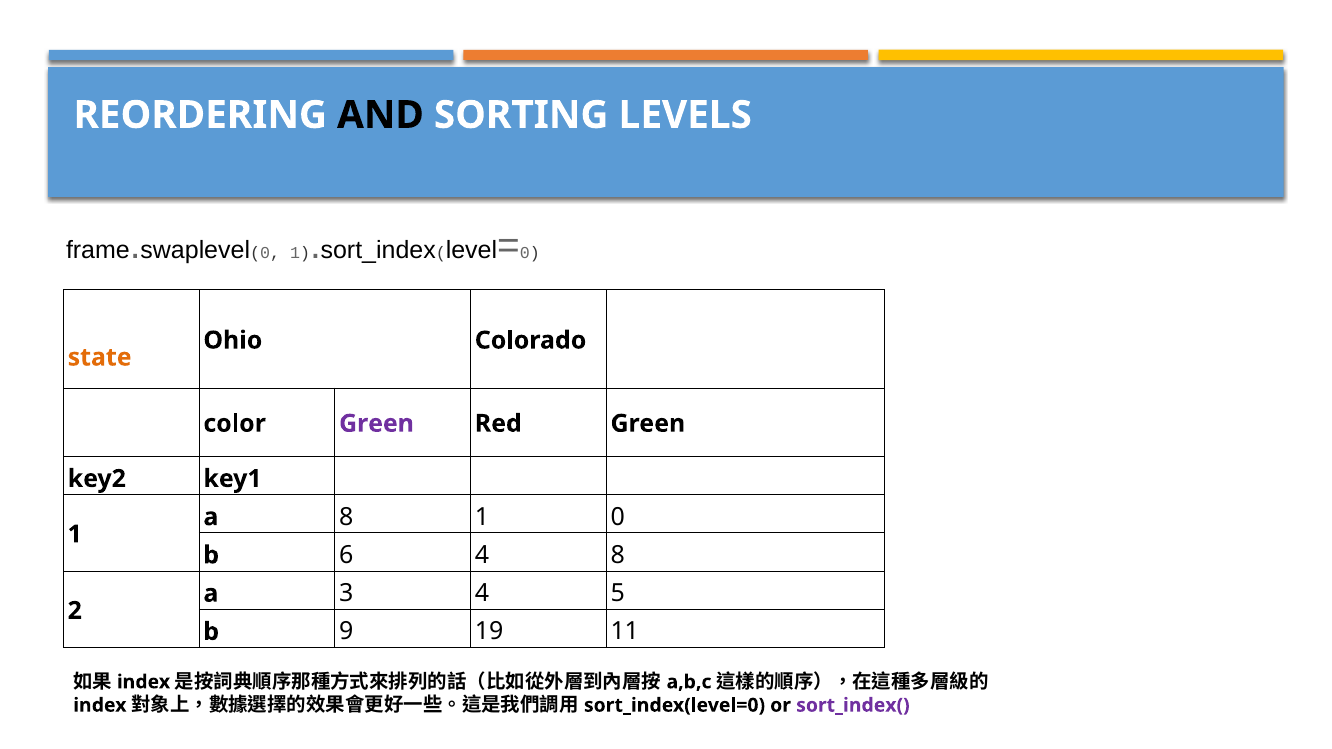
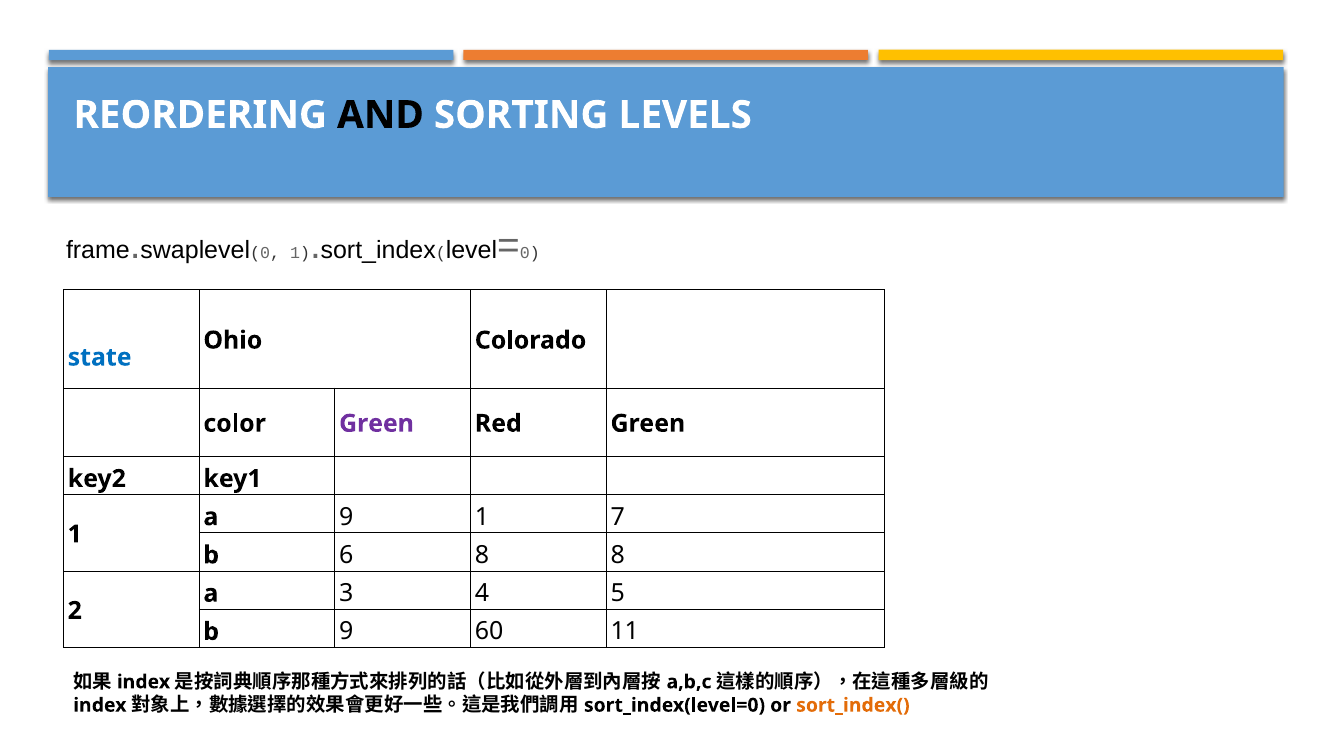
state colour: orange -> blue
8 at (346, 517): 8 -> 9
1 0: 0 -> 7
6 4: 4 -> 8
19: 19 -> 60
sort_index( colour: purple -> orange
